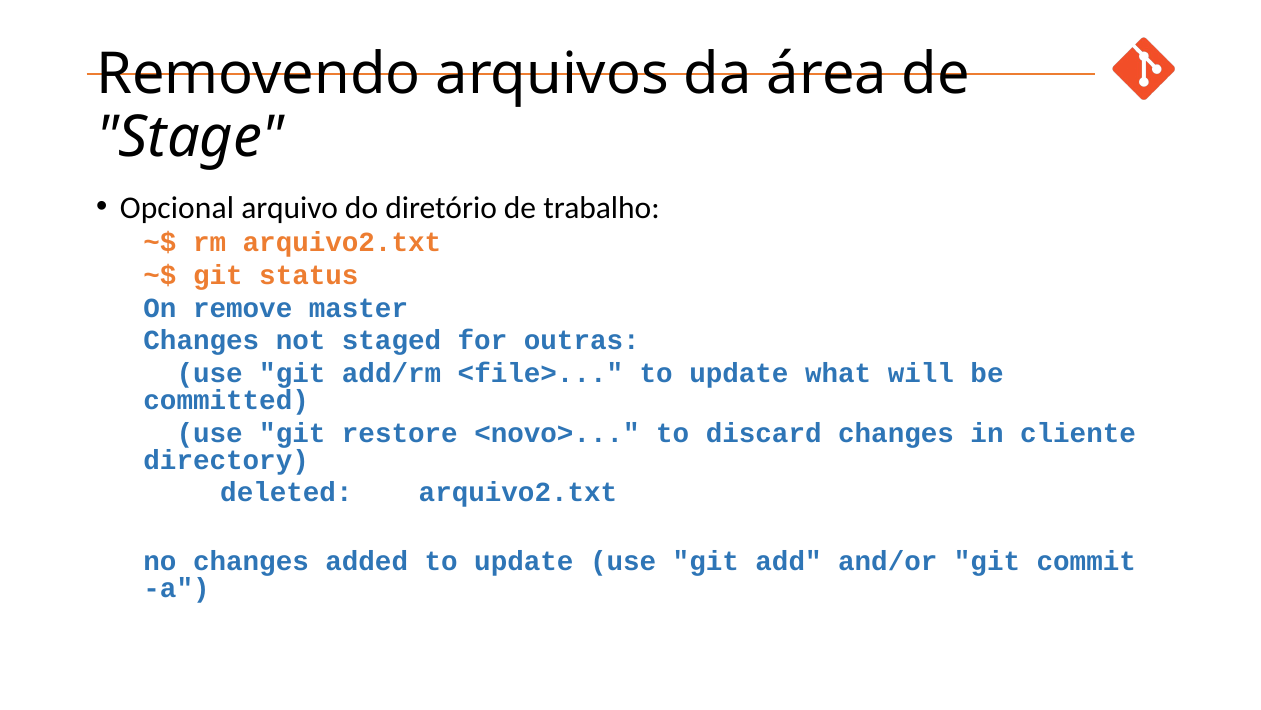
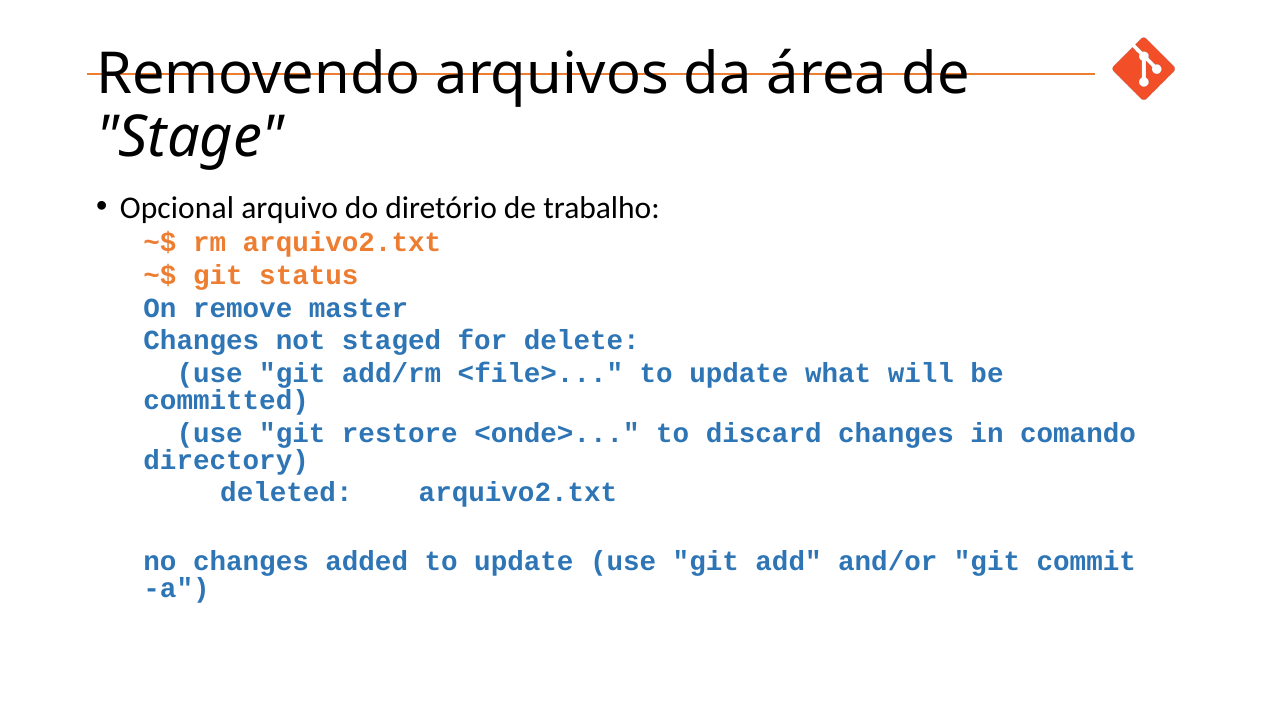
outras: outras -> delete
<novo>: <novo> -> <onde>
cliente: cliente -> comando
